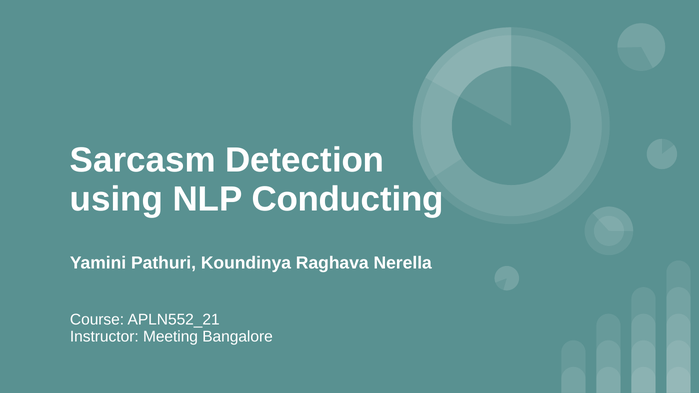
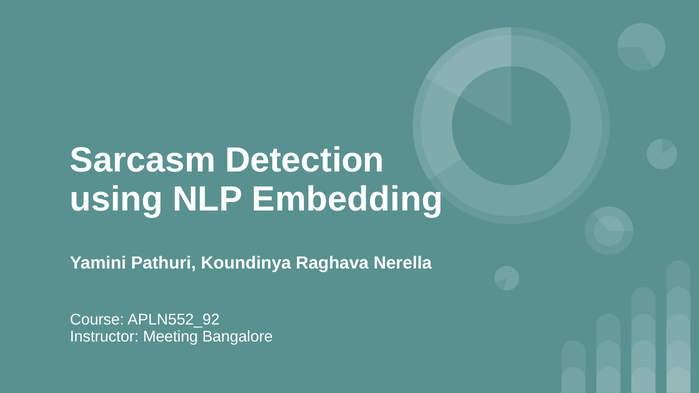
Conducting: Conducting -> Embedding
APLN552_21: APLN552_21 -> APLN552_92
